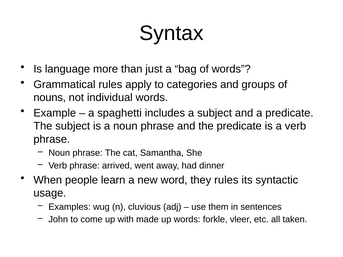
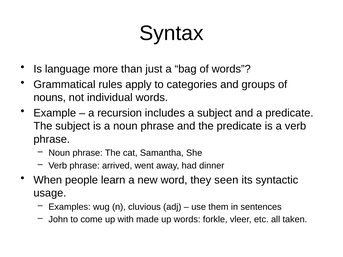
spaghetti: spaghetti -> recursion
they rules: rules -> seen
